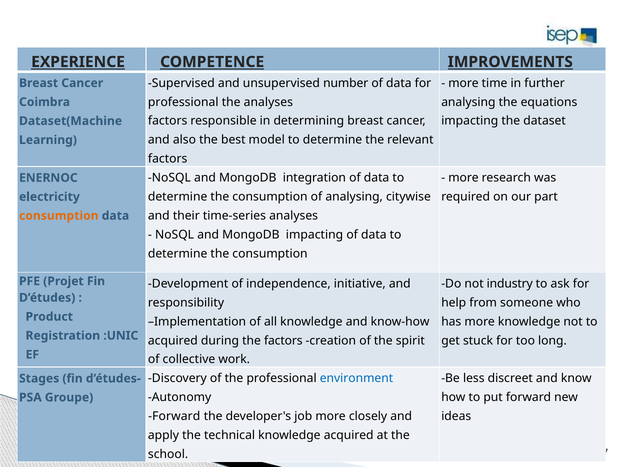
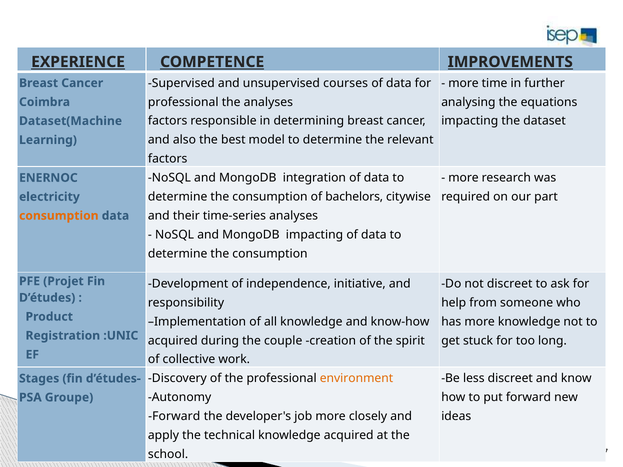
number: number -> courses
of analysing: analysing -> bachelors
not industry: industry -> discreet
the factors: factors -> couple
environment colour: blue -> orange
